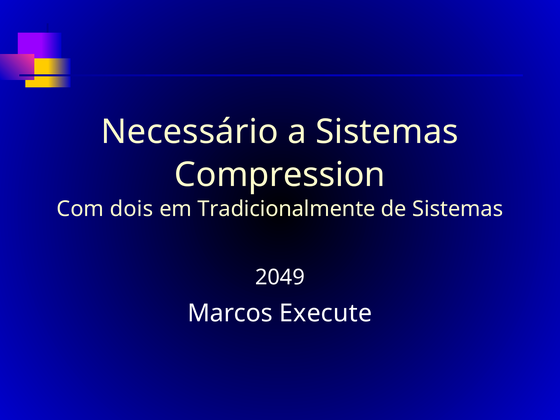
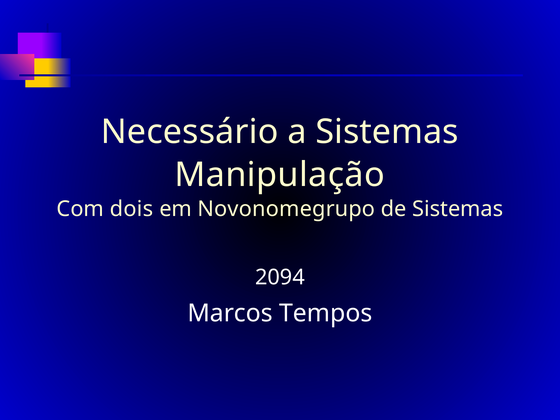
Compression: Compression -> Manipulação
Tradicionalmente: Tradicionalmente -> Novonomegrupo
2049: 2049 -> 2094
Execute: Execute -> Tempos
